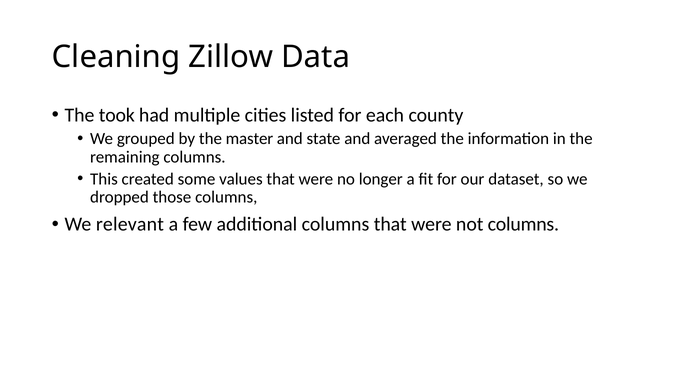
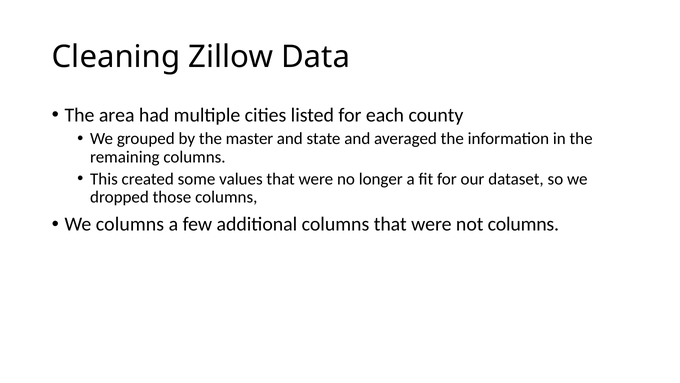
took: took -> area
We relevant: relevant -> columns
